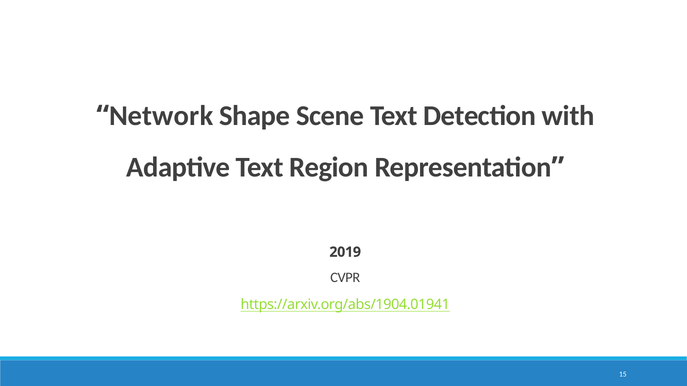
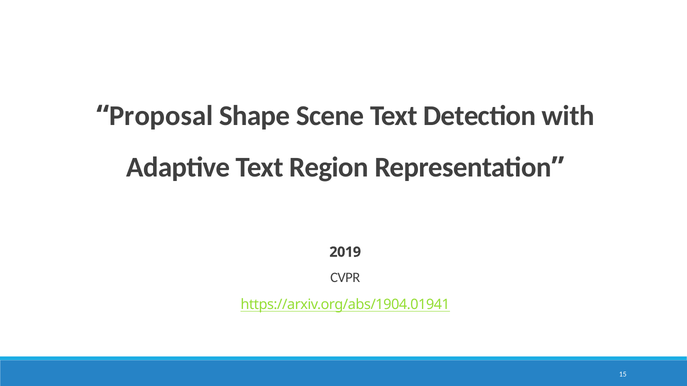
Network: Network -> Proposal
